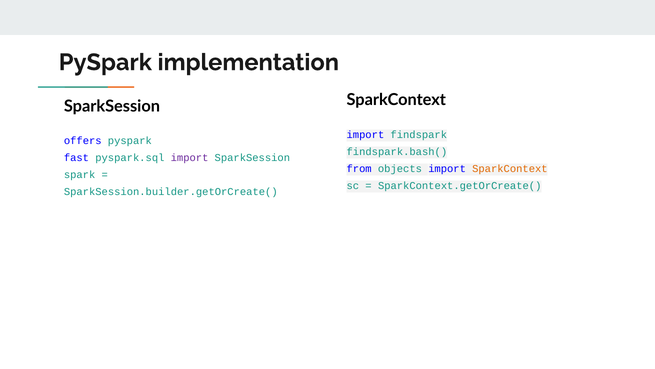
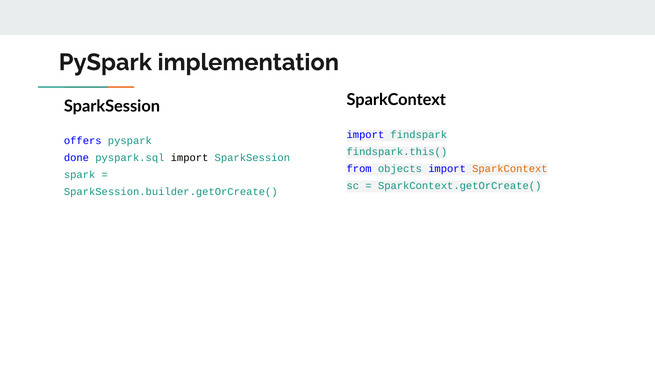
findspark.bash(: findspark.bash( -> findspark.this(
fast: fast -> done
import at (190, 158) colour: purple -> black
